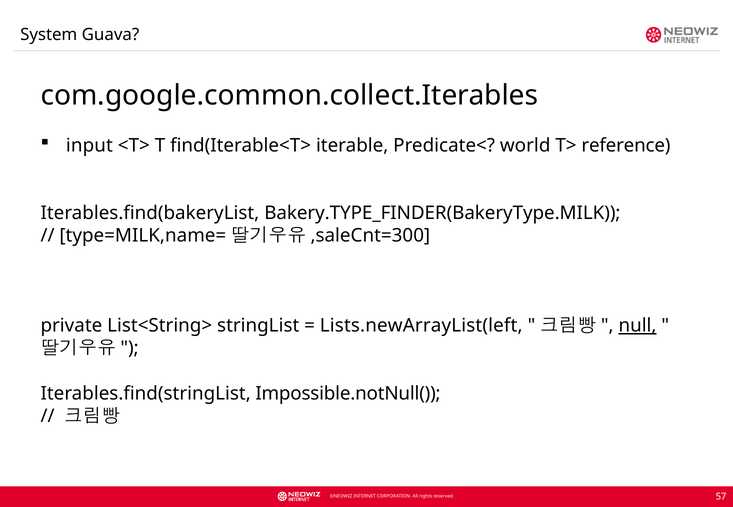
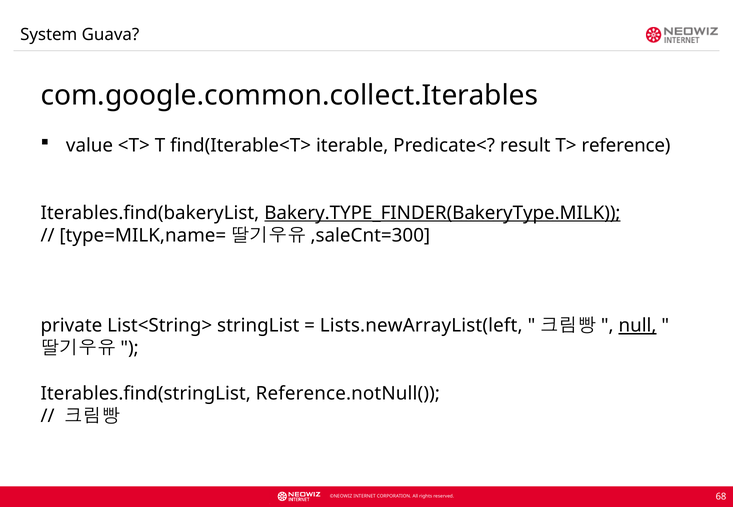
input: input -> value
world: world -> result
Bakery.TYPE_FINDER(BakeryType.MILK underline: none -> present
Impossible.notNull(: Impossible.notNull( -> Reference.notNull(
57: 57 -> 68
